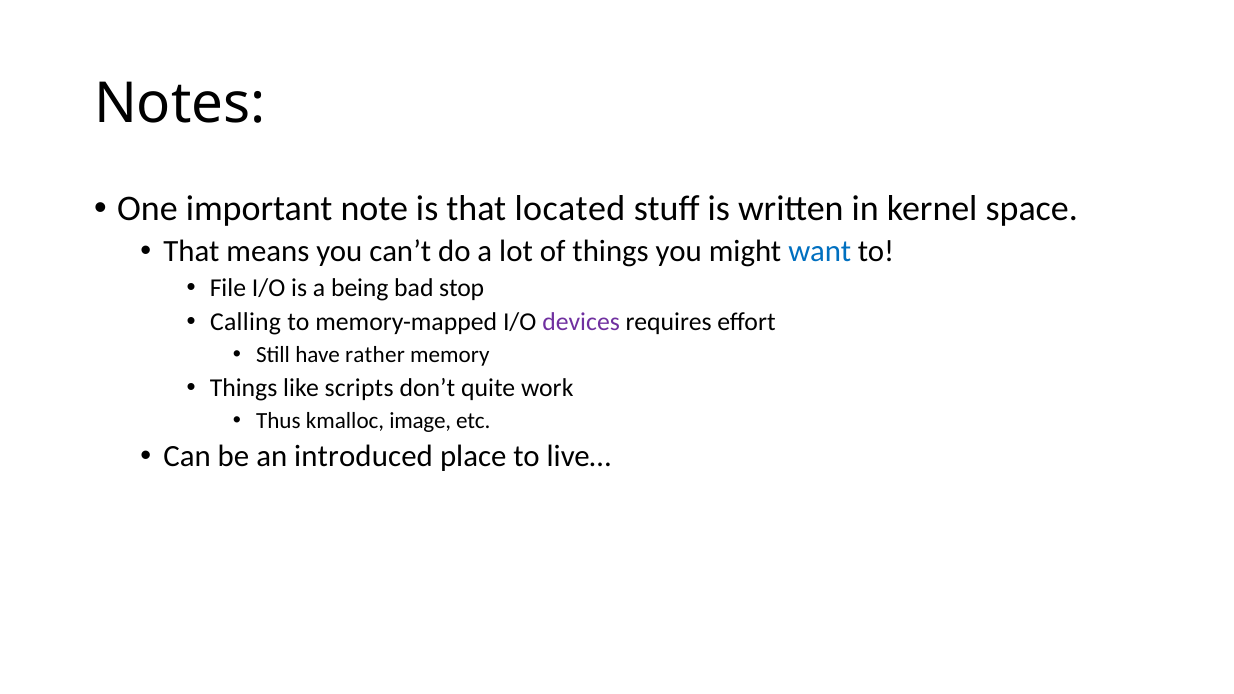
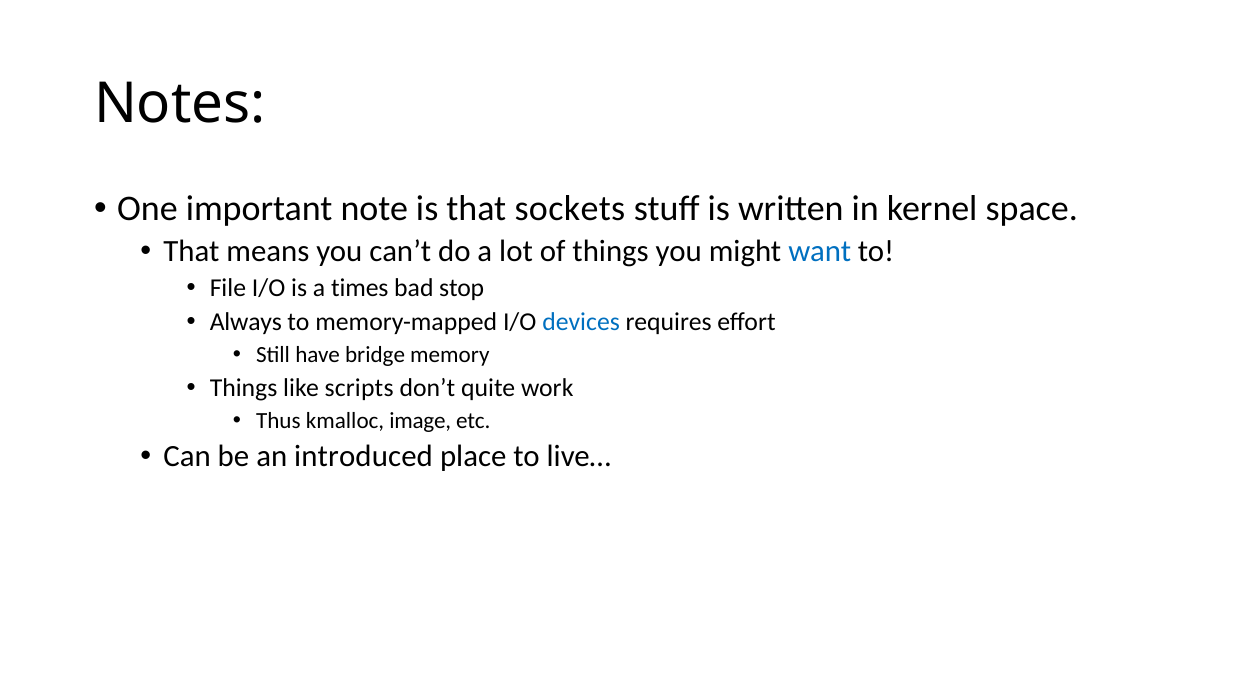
located: located -> sockets
being: being -> times
Calling: Calling -> Always
devices colour: purple -> blue
rather: rather -> bridge
